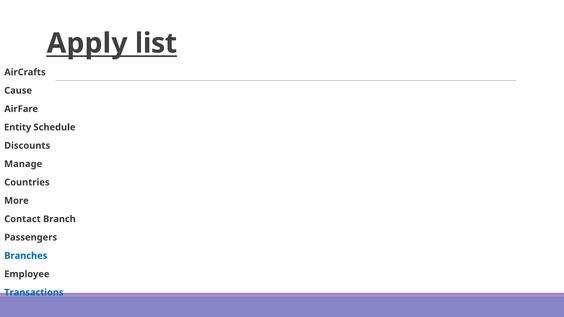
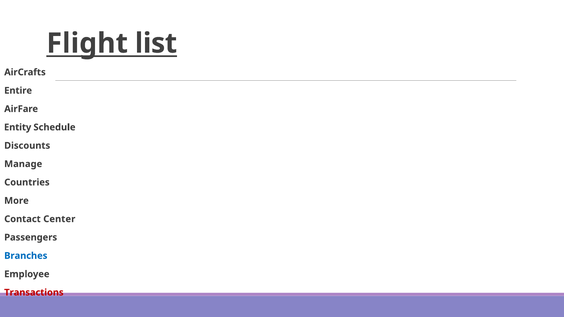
Apply: Apply -> Flight
Cause: Cause -> Entire
Branch: Branch -> Center
Transactions colour: blue -> red
